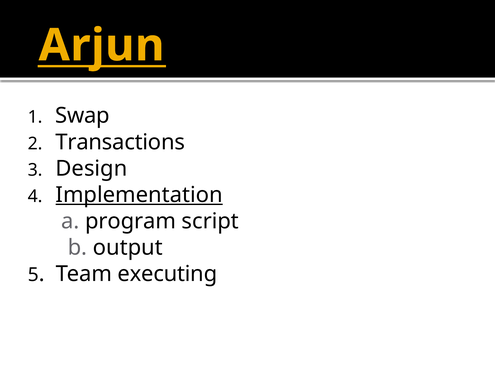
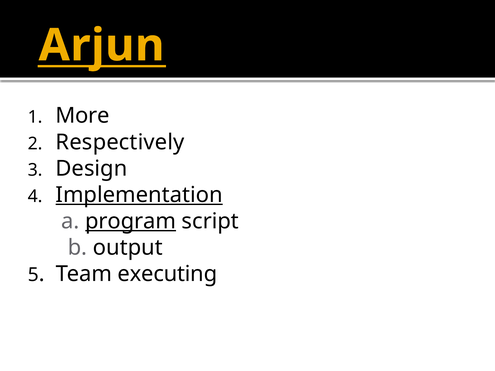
Swap: Swap -> More
Transactions: Transactions -> Respectively
program underline: none -> present
